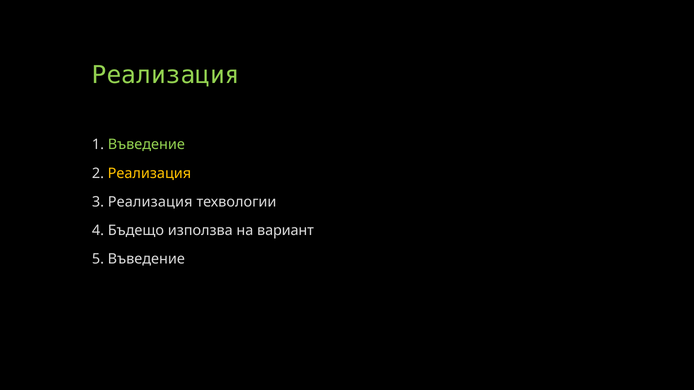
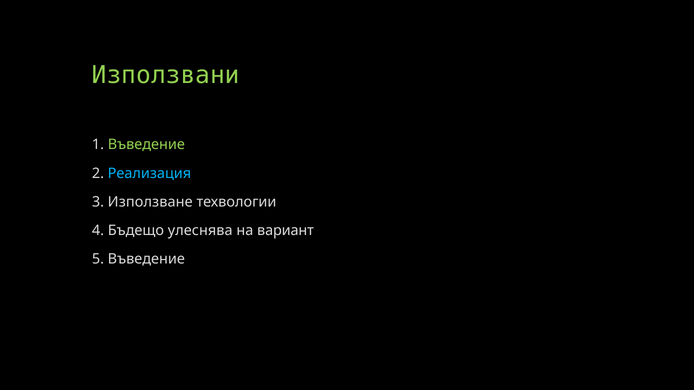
Реализация at (166, 75): Реализация -> Използвани
Реализация at (149, 173) colour: yellow -> light blue
3 Реализация: Реализация -> Използване
използва: използва -> улеснява
